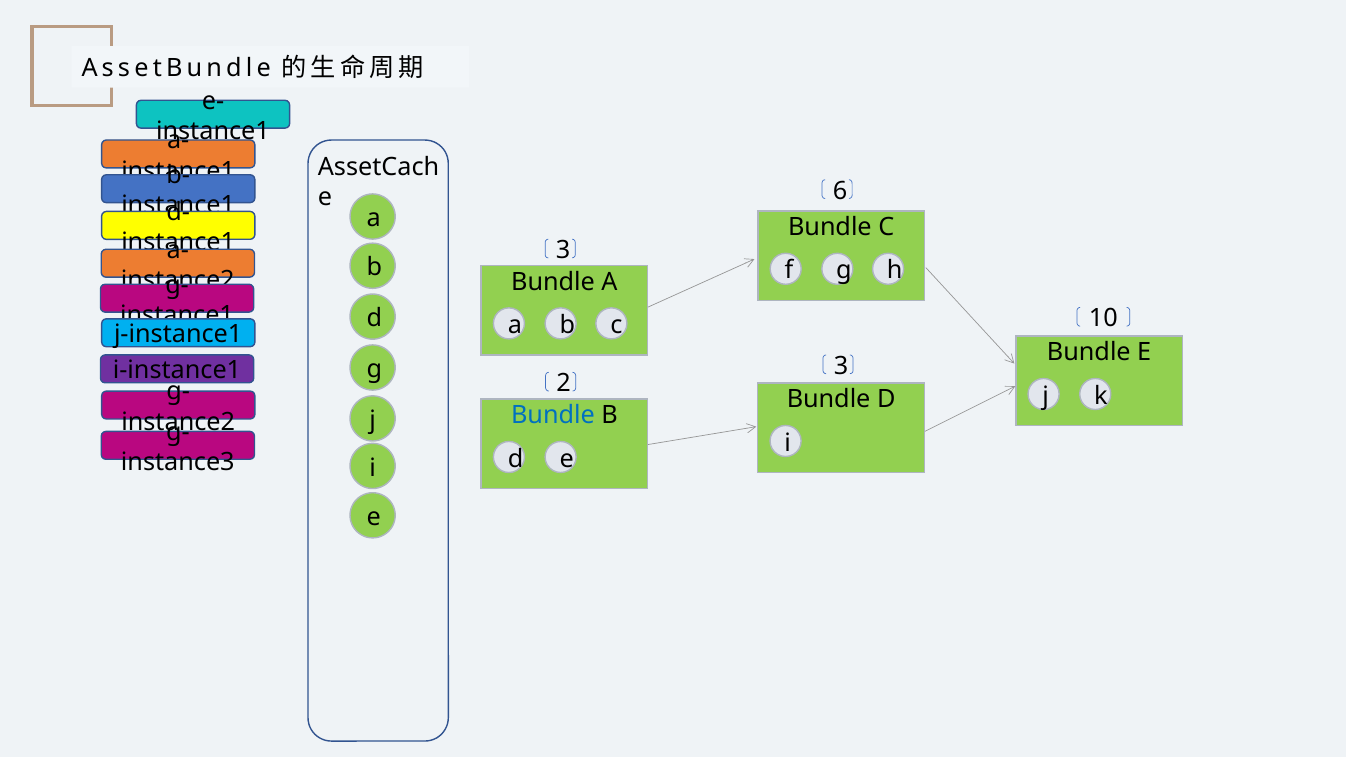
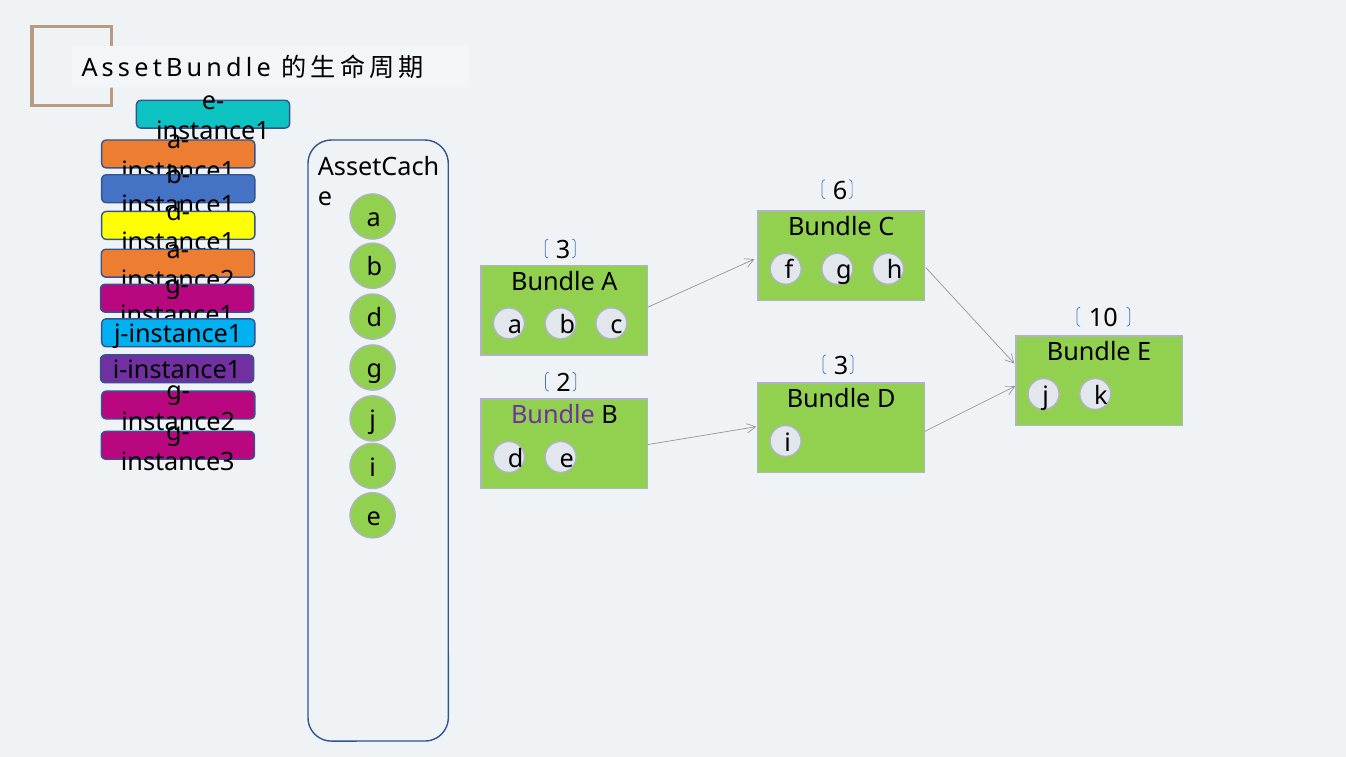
Bundle at (553, 415) colour: blue -> purple
